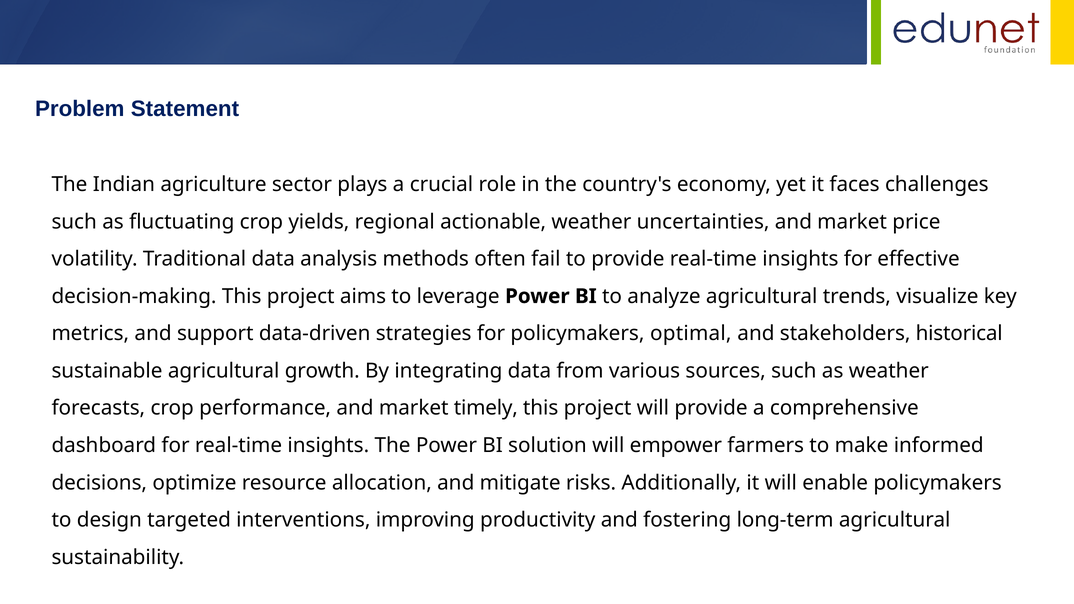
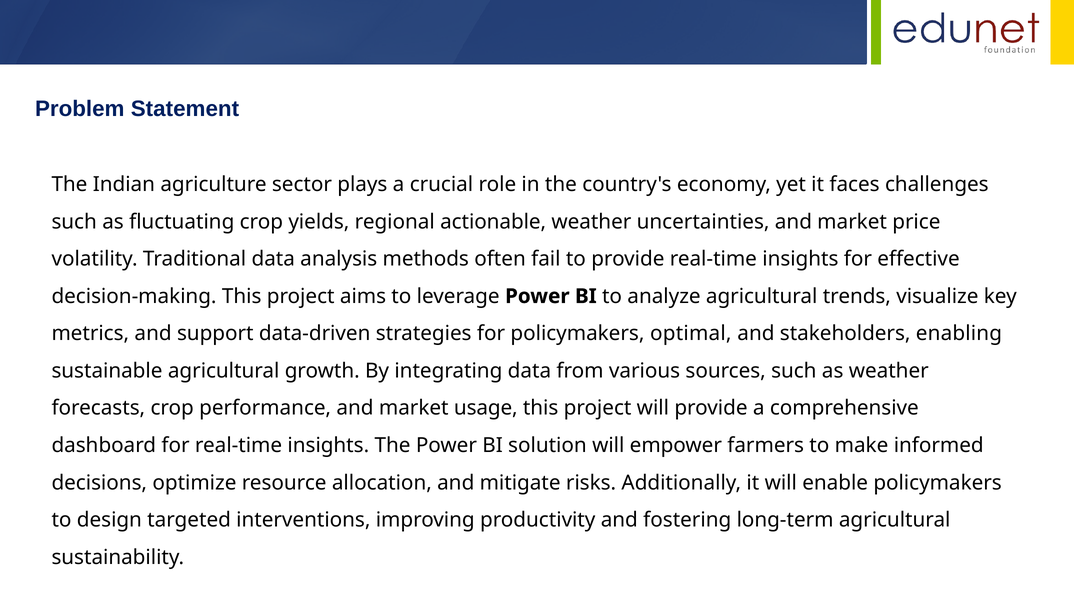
historical: historical -> enabling
timely: timely -> usage
